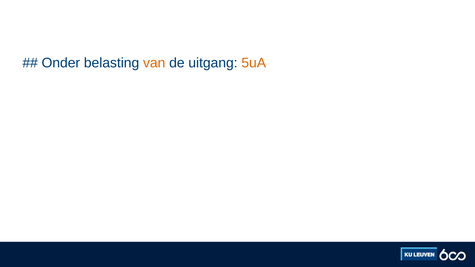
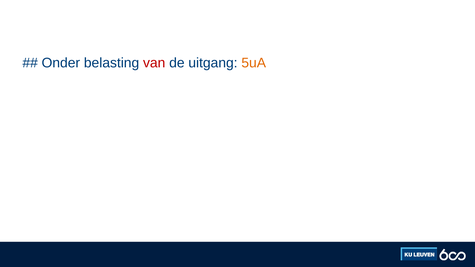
van colour: orange -> red
